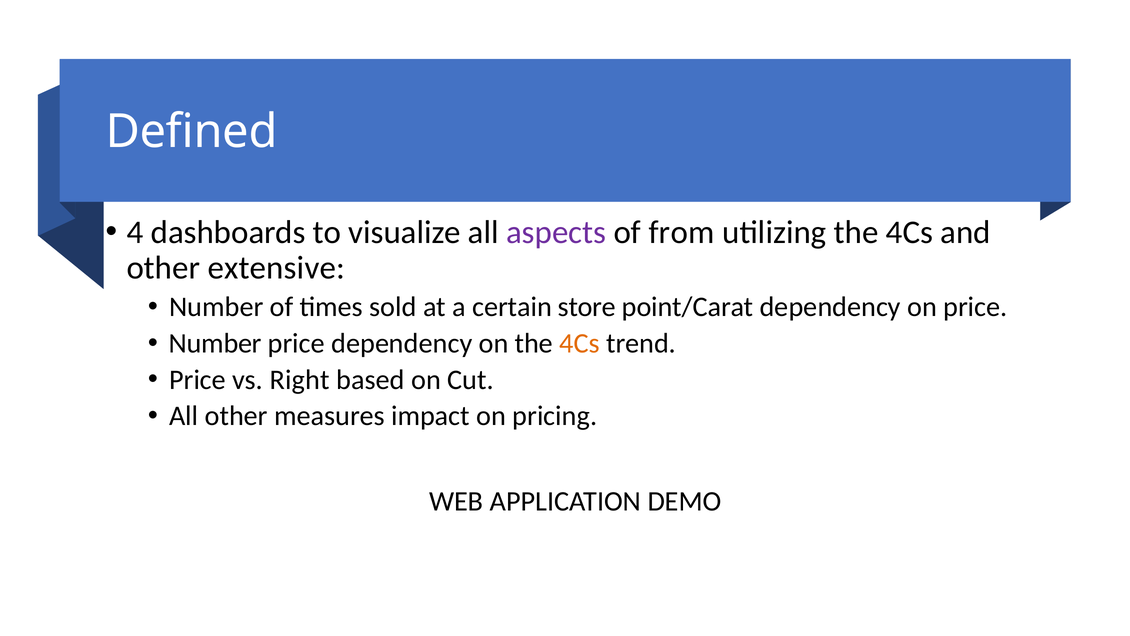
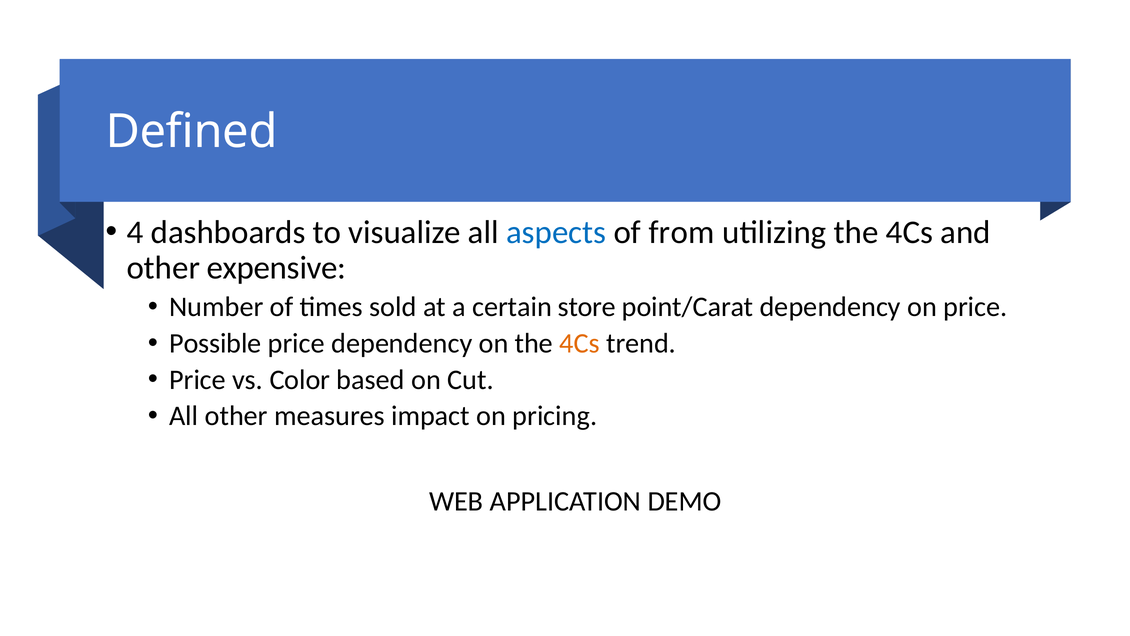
aspects colour: purple -> blue
extensive: extensive -> expensive
Number at (215, 343): Number -> Possible
Right: Right -> Color
